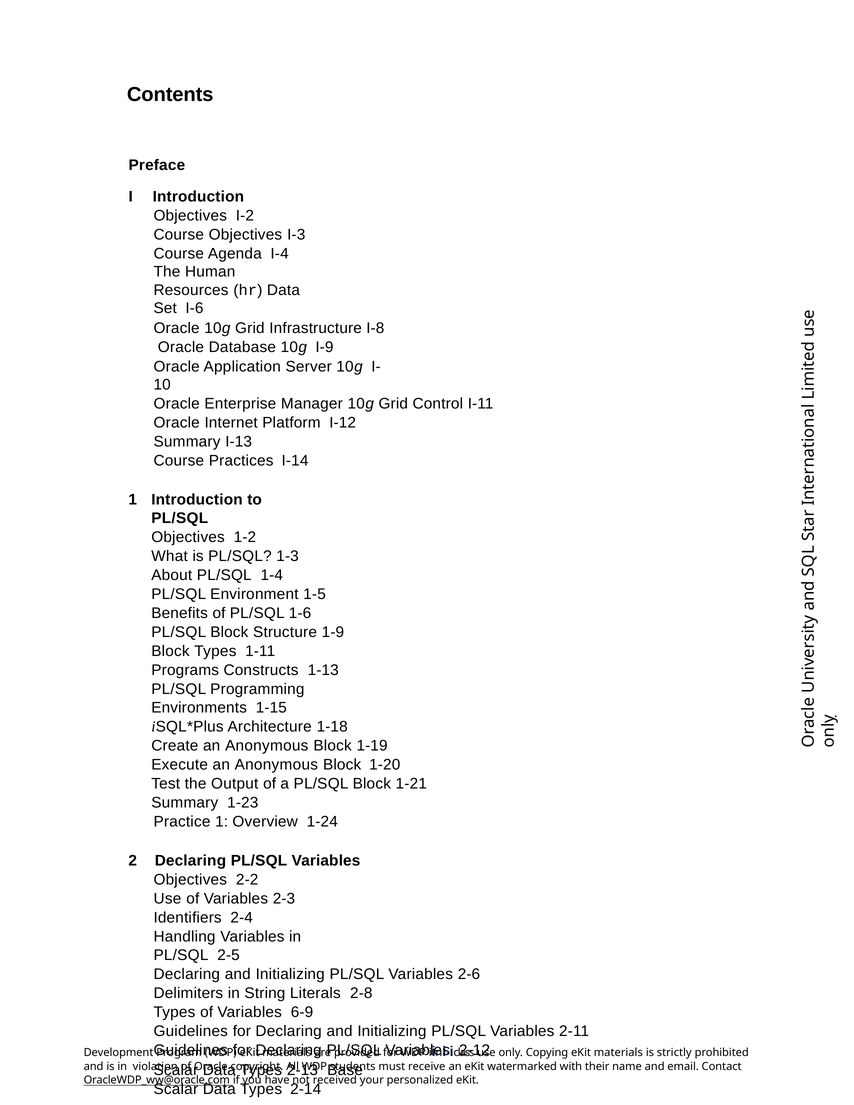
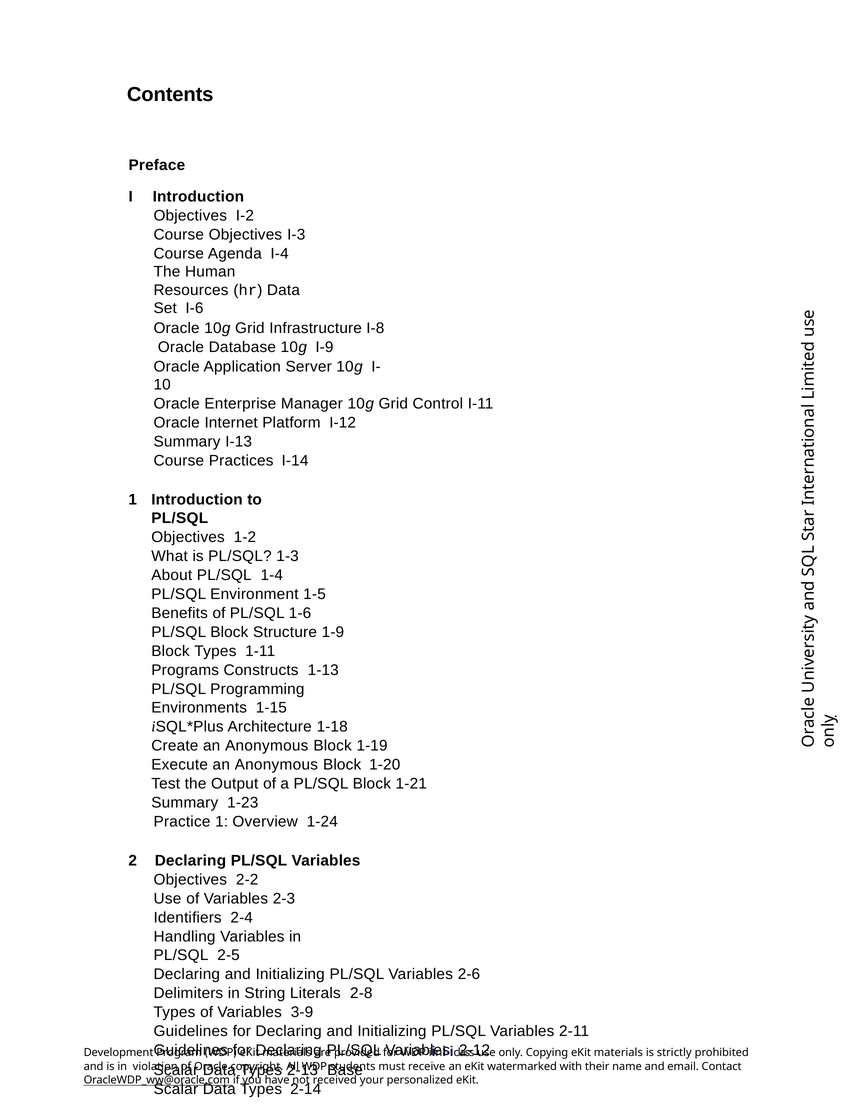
6-9: 6-9 -> 3-9
